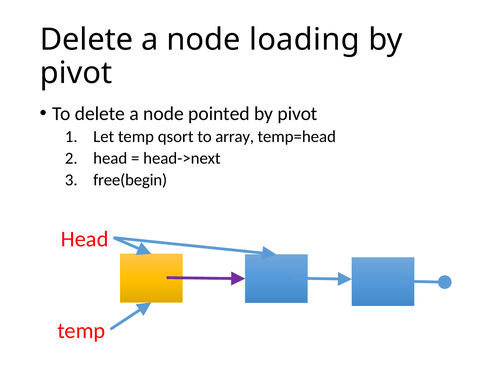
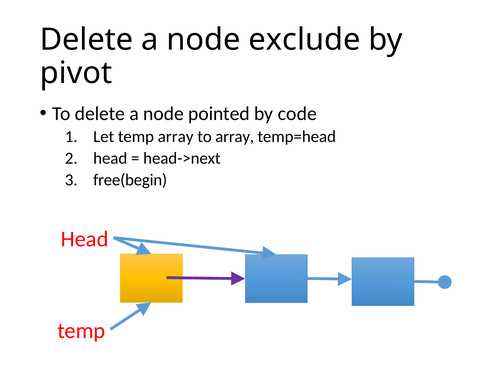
loading: loading -> exclude
pointed by pivot: pivot -> code
temp qsort: qsort -> array
